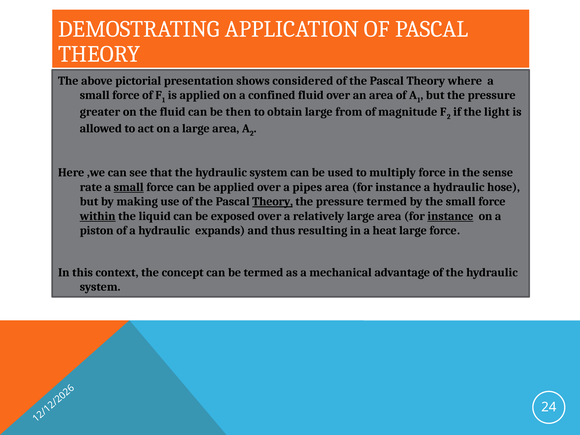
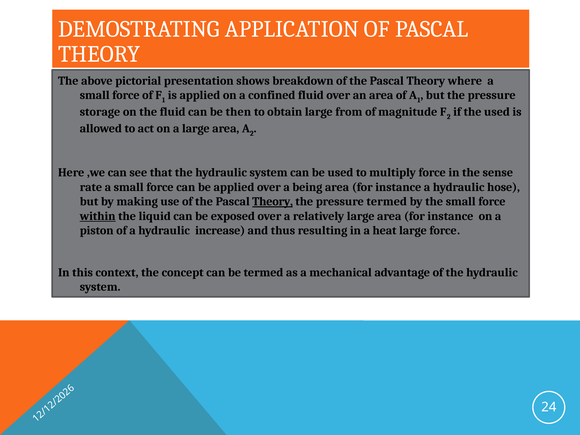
considered: considered -> breakdown
greater: greater -> storage
the light: light -> used
small at (129, 187) underline: present -> none
pipes: pipes -> being
instance at (450, 216) underline: present -> none
expands: expands -> increase
